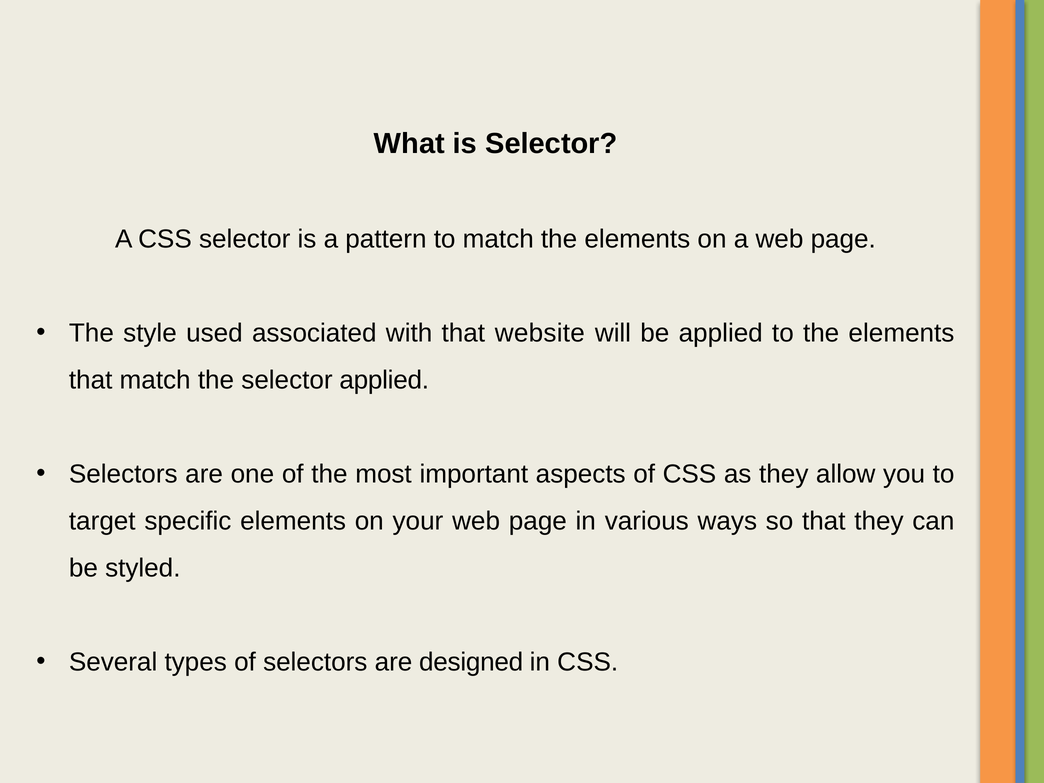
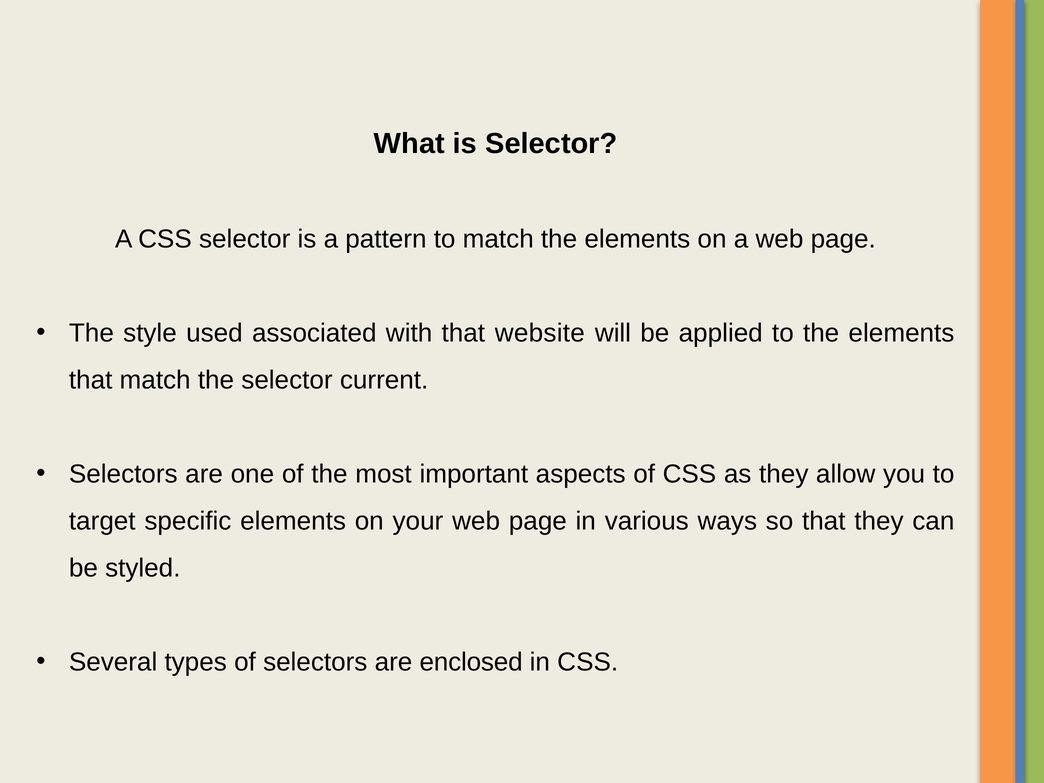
selector applied: applied -> current
designed: designed -> enclosed
